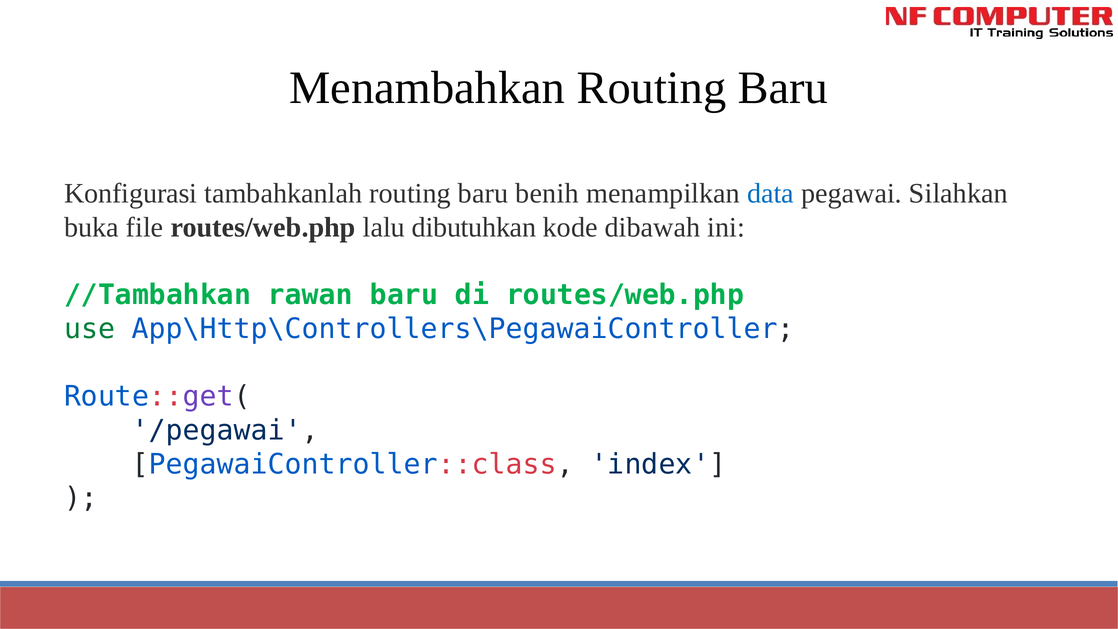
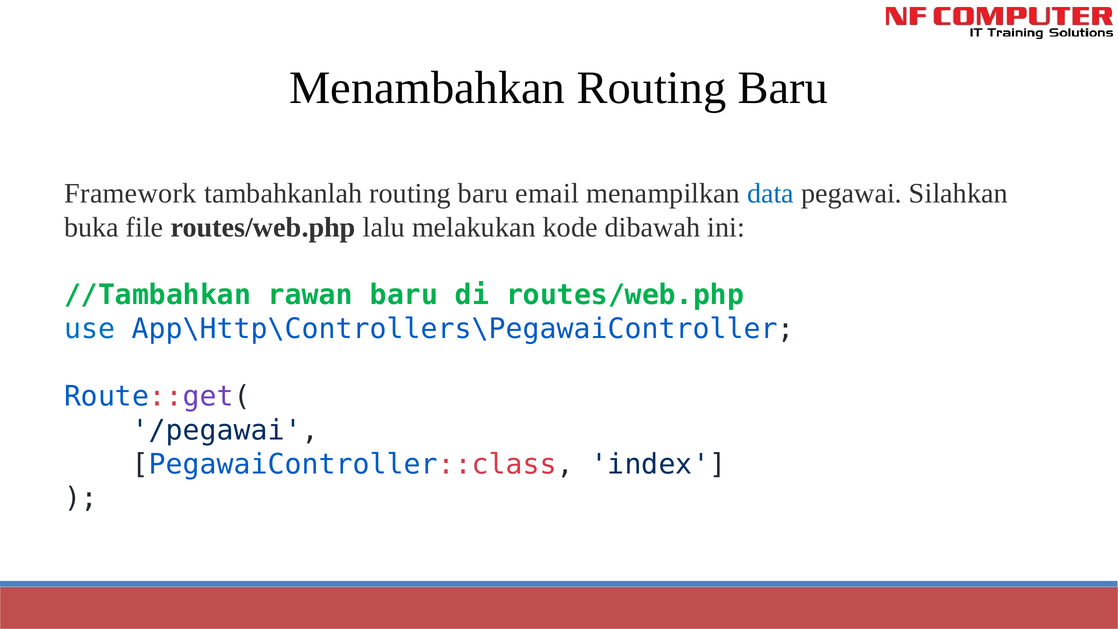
Konfigurasi: Konfigurasi -> Framework
benih: benih -> email
dibutuhkan: dibutuhkan -> melakukan
use colour: green -> blue
